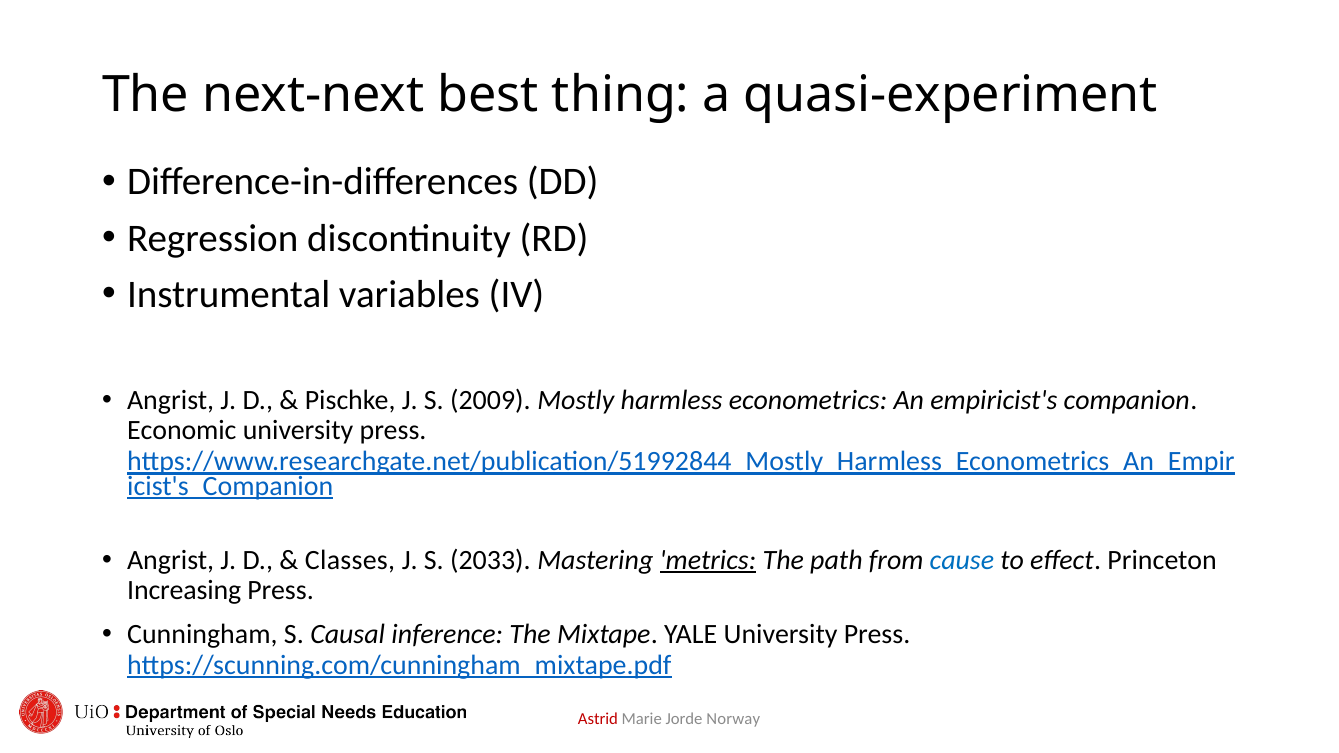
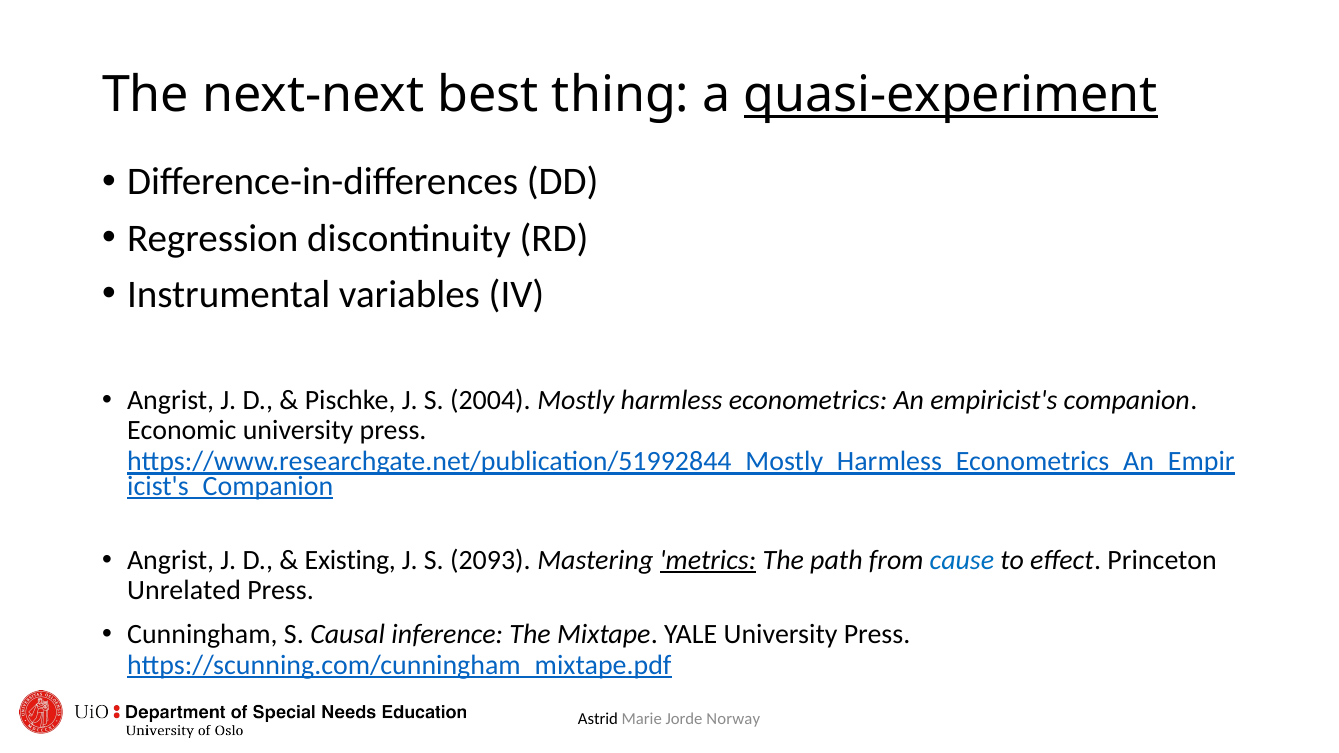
quasi-experiment underline: none -> present
2009: 2009 -> 2004
Classes: Classes -> Existing
2033: 2033 -> 2093
Increasing: Increasing -> Unrelated
Astrid colour: red -> black
